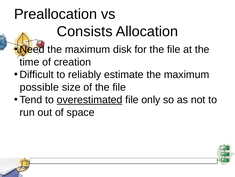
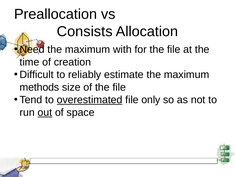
disk: disk -> with
possible: possible -> methods
out underline: none -> present
